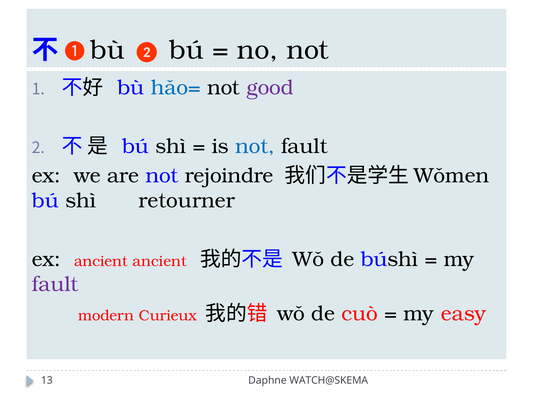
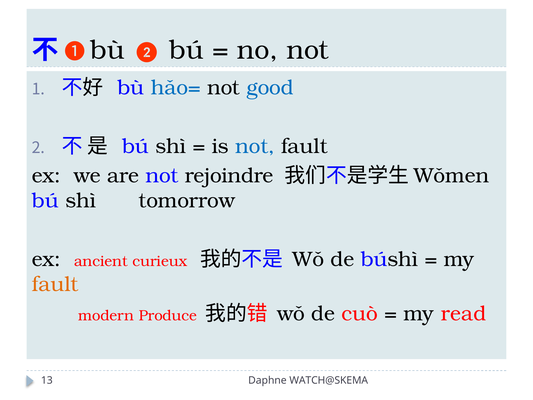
good colour: purple -> blue
retourner: retourner -> tomorrow
ancient ancient: ancient -> curieux
fault at (55, 284) colour: purple -> orange
Curieux: Curieux -> Produce
easy: easy -> read
